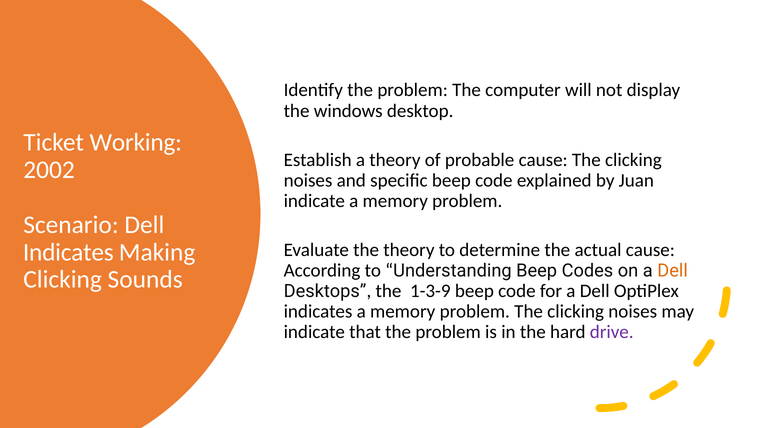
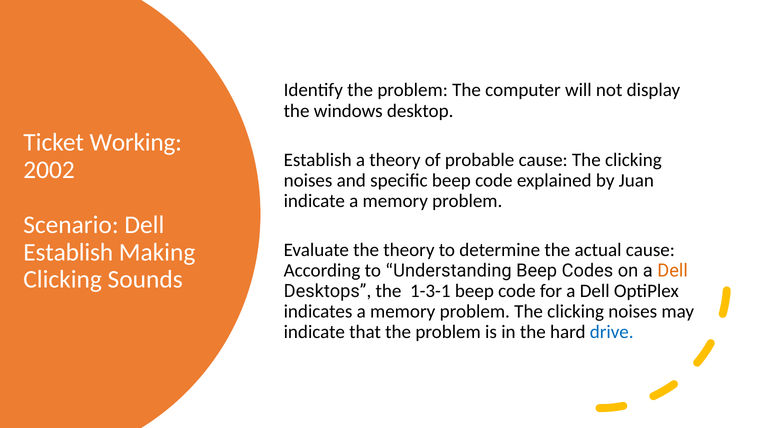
Indicates at (68, 253): Indicates -> Establish
1-3-9: 1-3-9 -> 1-3-1
drive colour: purple -> blue
